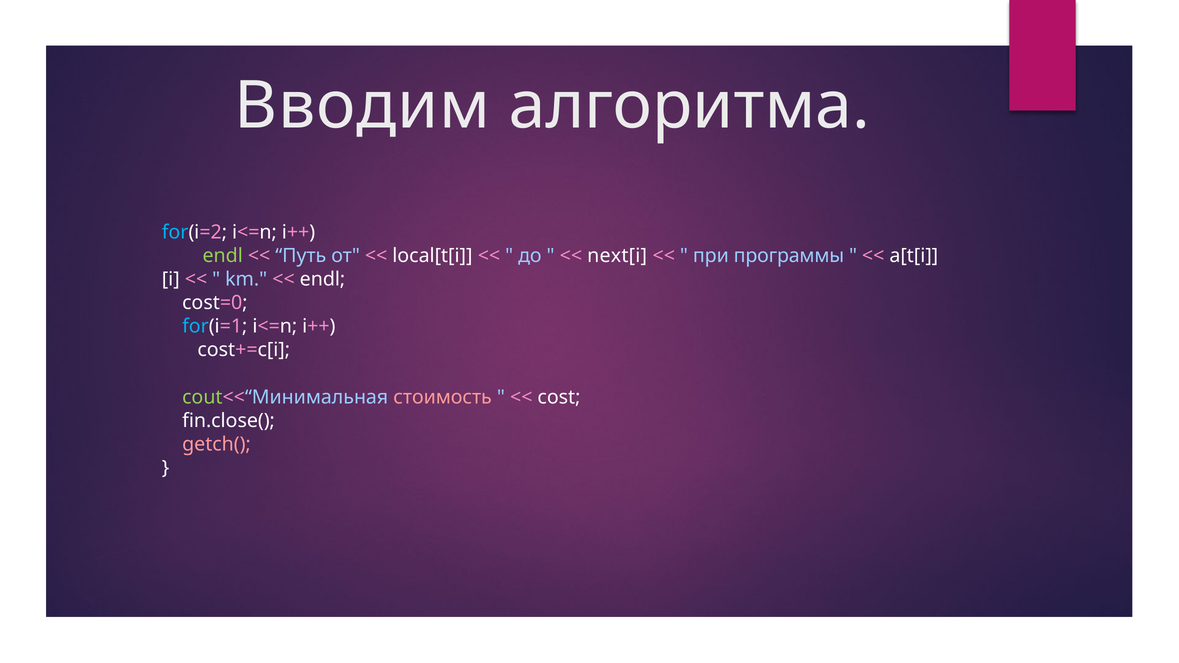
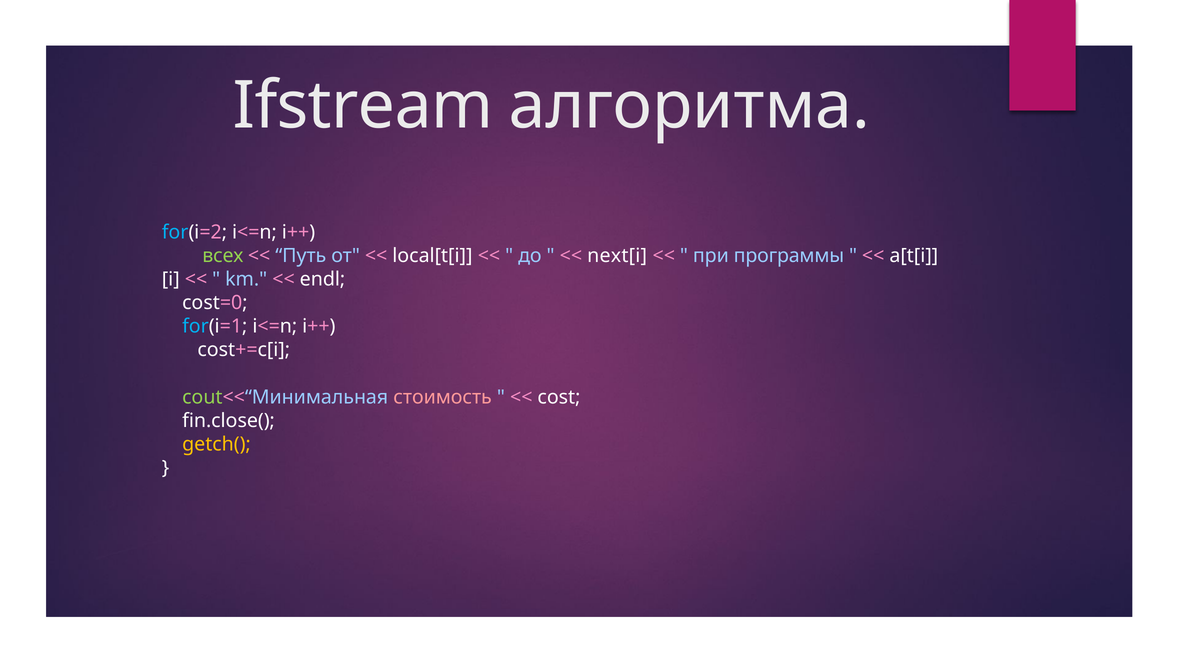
Вводим: Вводим -> Ifstream
endl at (223, 256): endl -> всех
getch( colour: pink -> yellow
